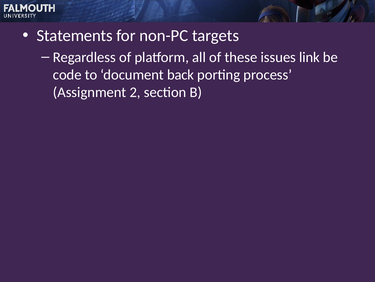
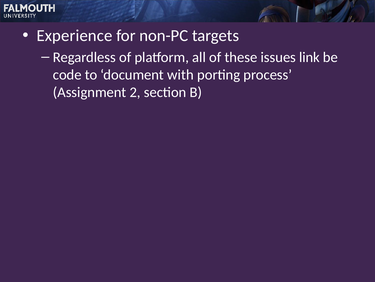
Statements: Statements -> Experience
back: back -> with
